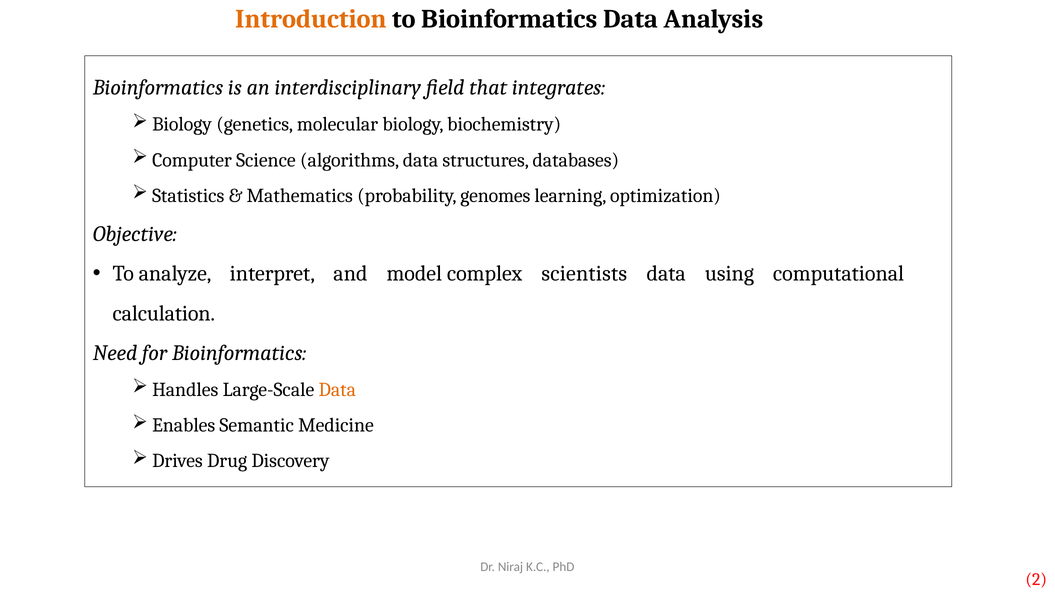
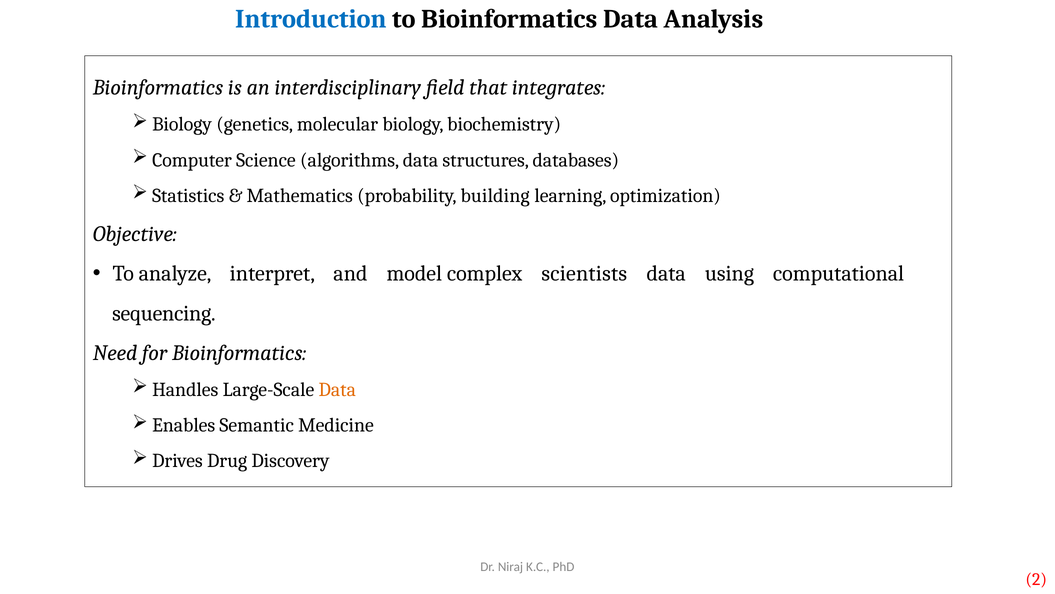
Introduction colour: orange -> blue
genomes: genomes -> building
calculation: calculation -> sequencing
